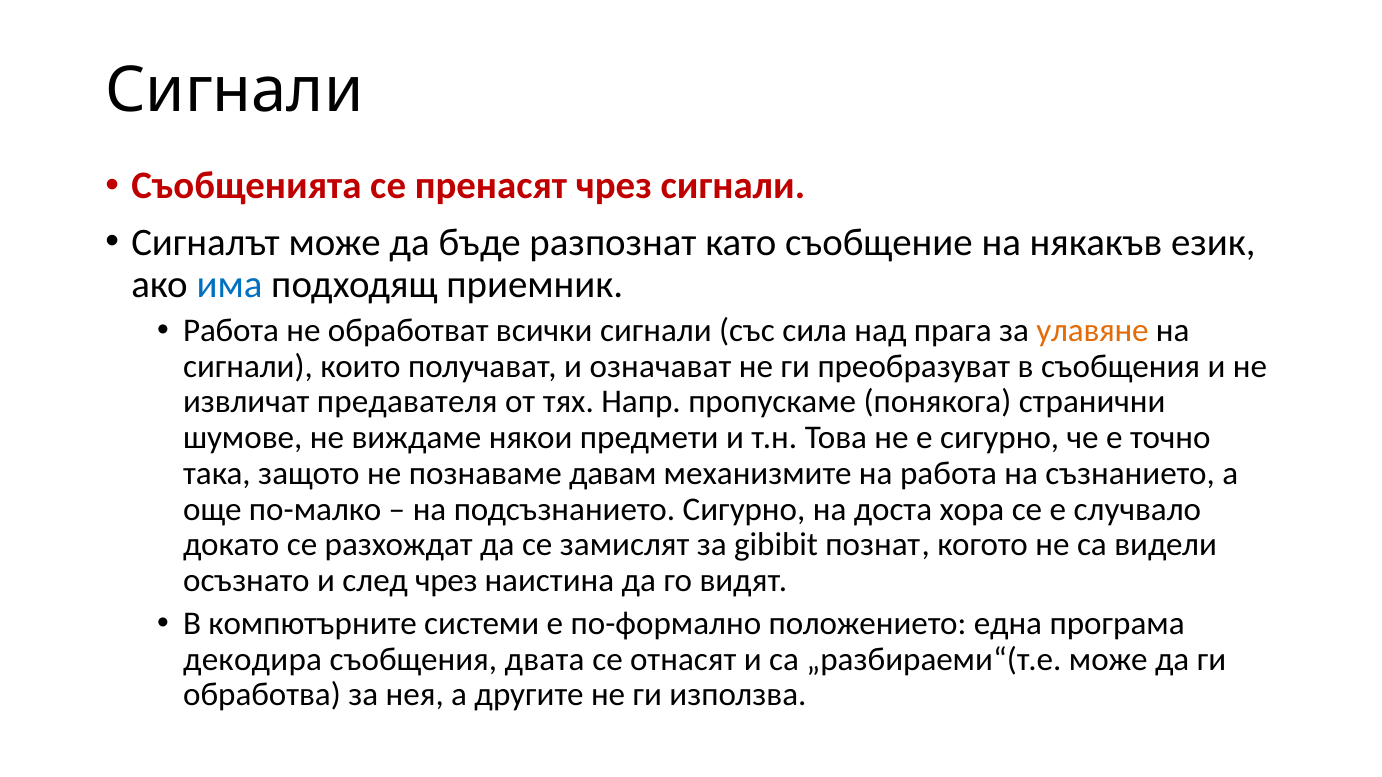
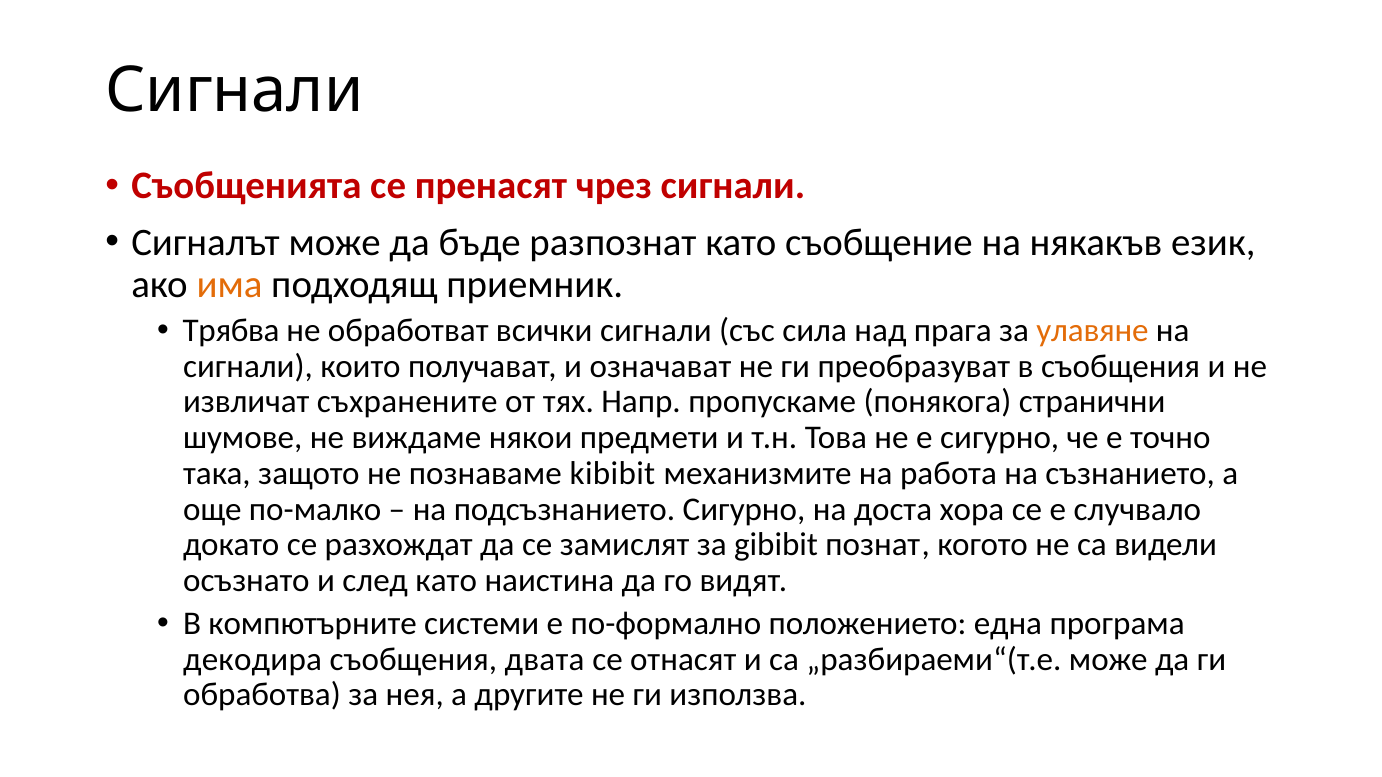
има colour: blue -> orange
Работа at (231, 331): Работа -> Трябва
предавателя: предавателя -> съхранените
давам: давам -> kibibit
след чрез: чрез -> като
